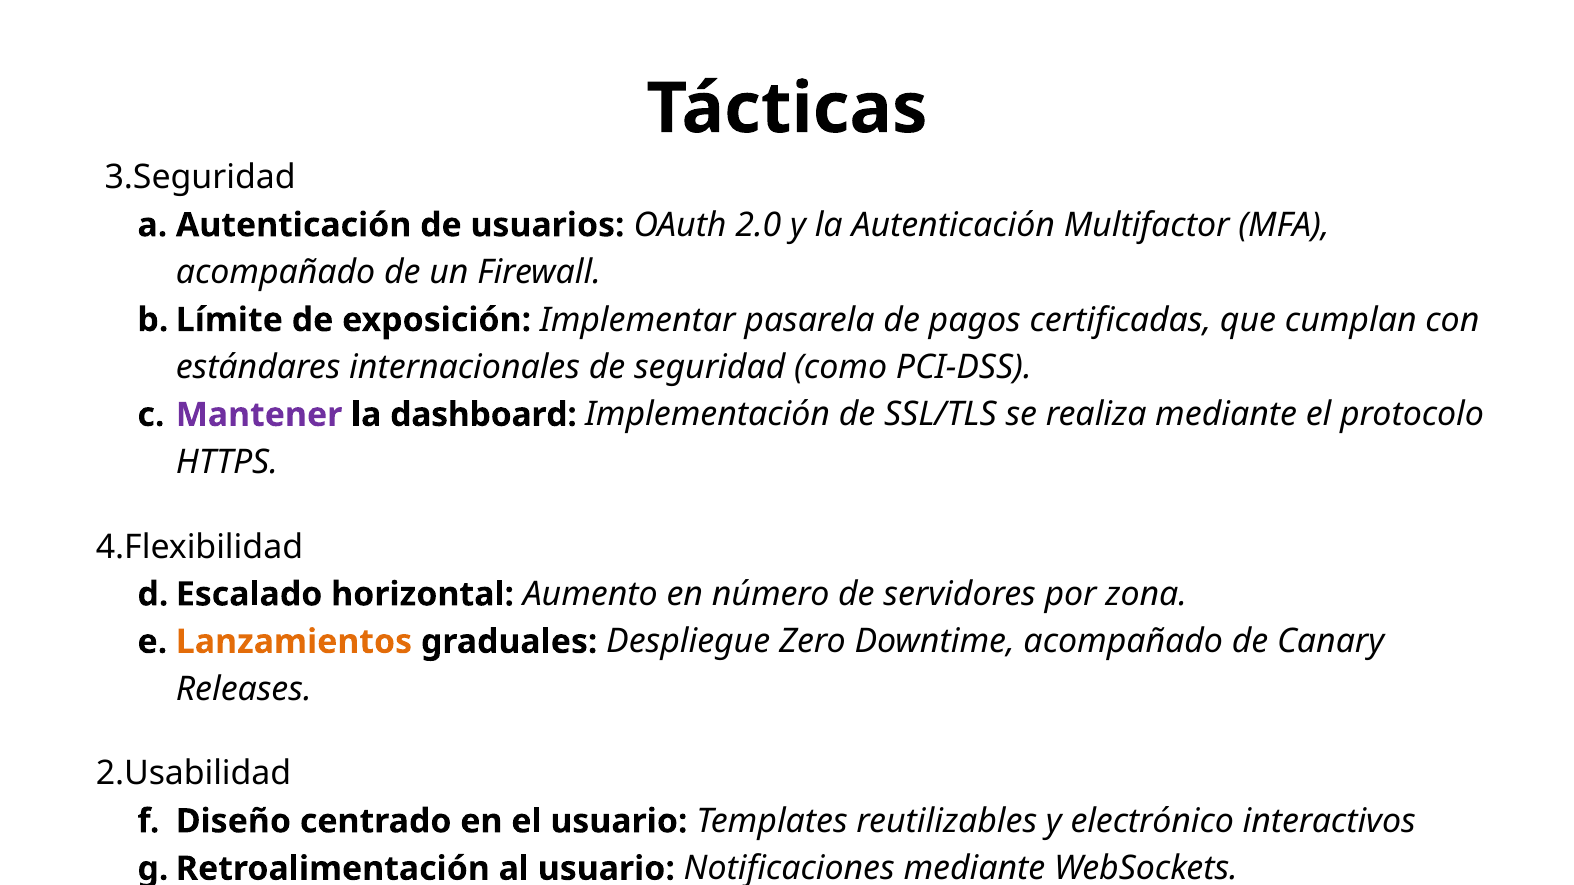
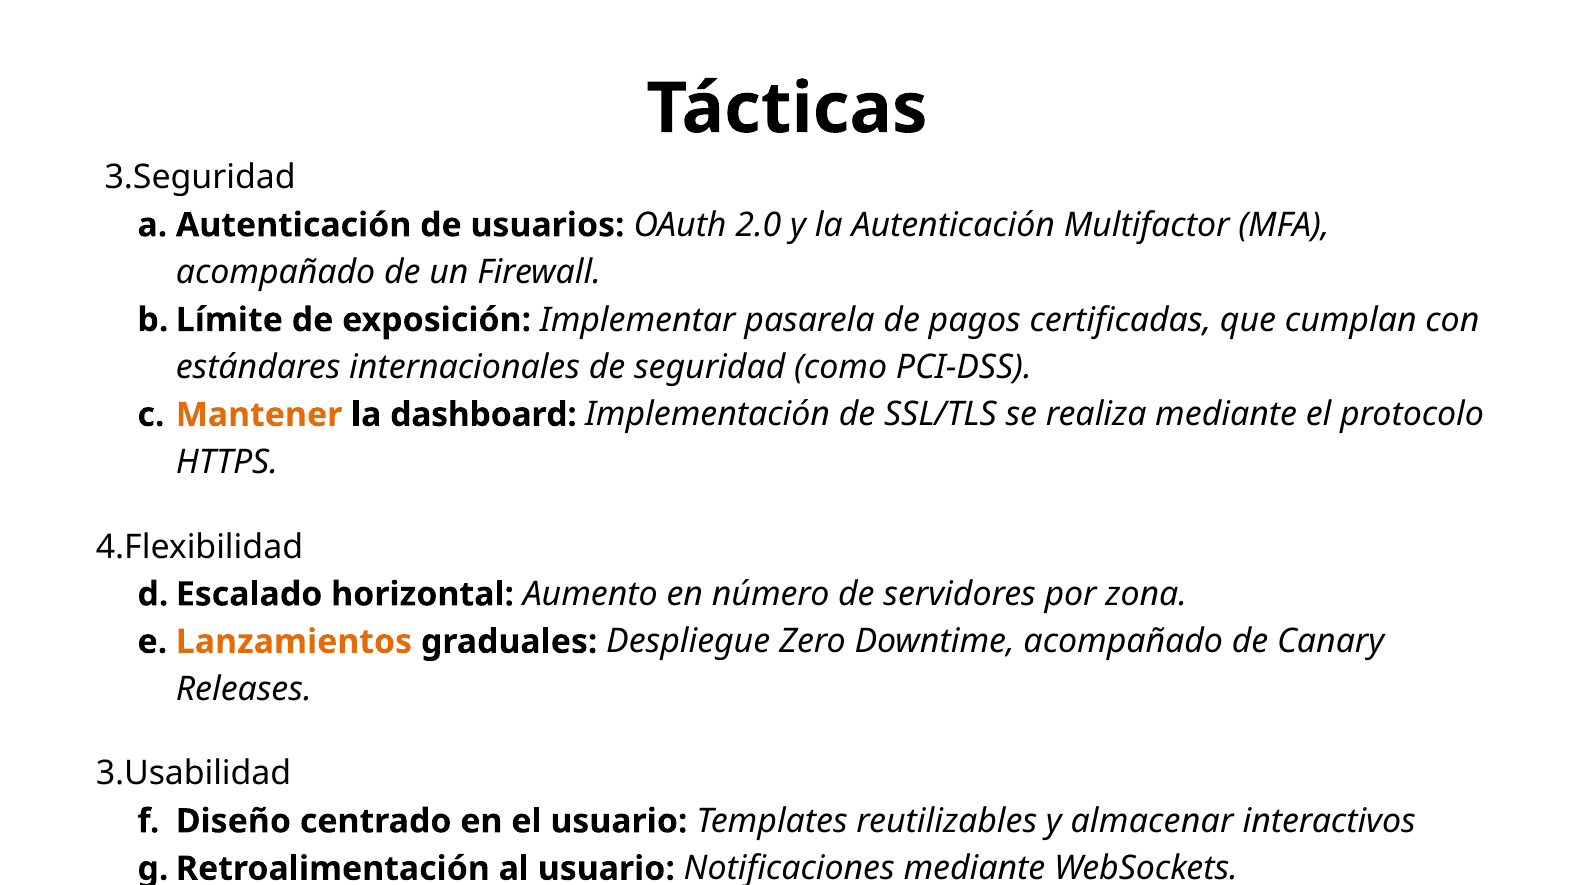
Mantener colour: purple -> orange
2.Usabilidad: 2.Usabilidad -> 3.Usabilidad
electrónico: electrónico -> almacenar
